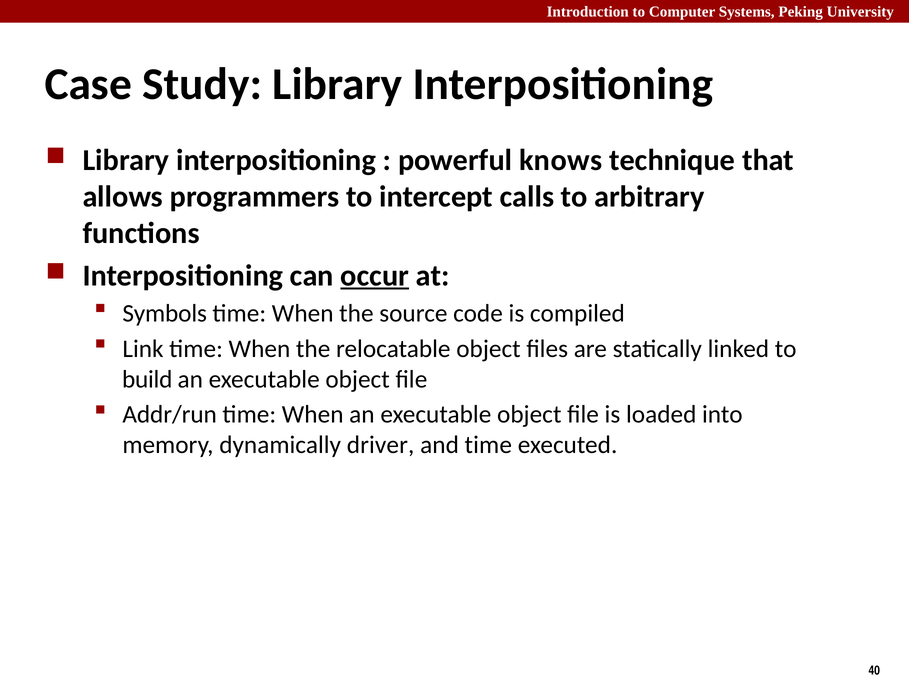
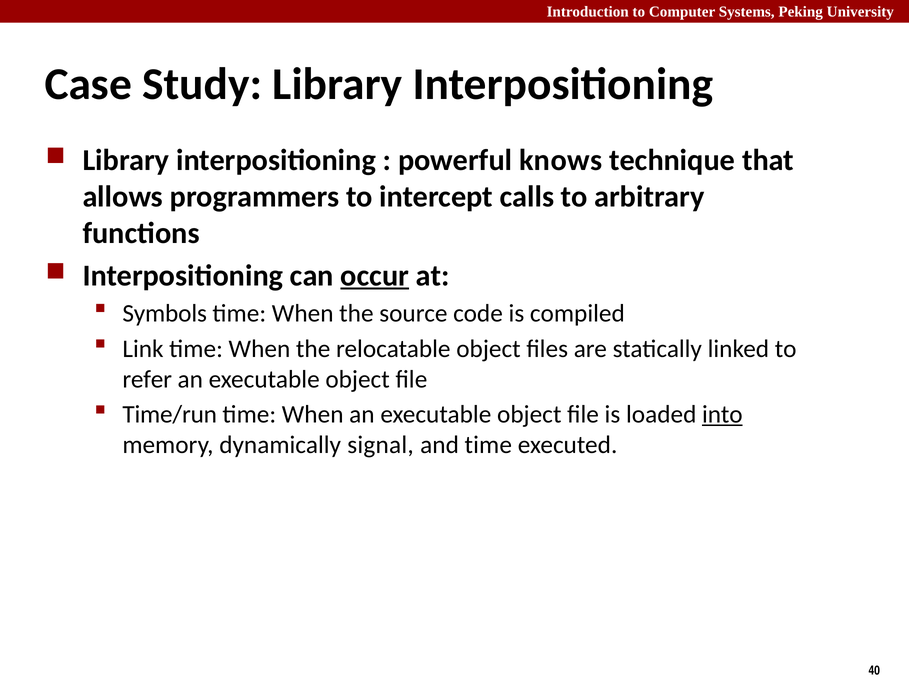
build: build -> refer
Addr/run: Addr/run -> Time/run
into underline: none -> present
driver: driver -> signal
